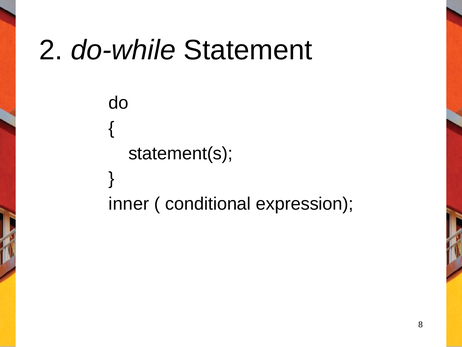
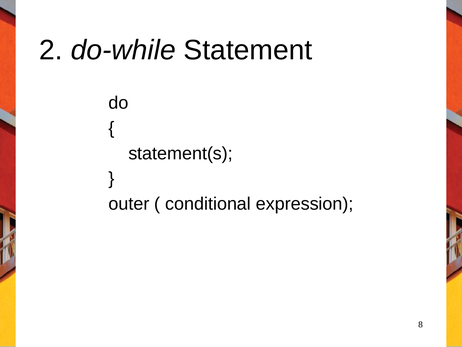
inner: inner -> outer
